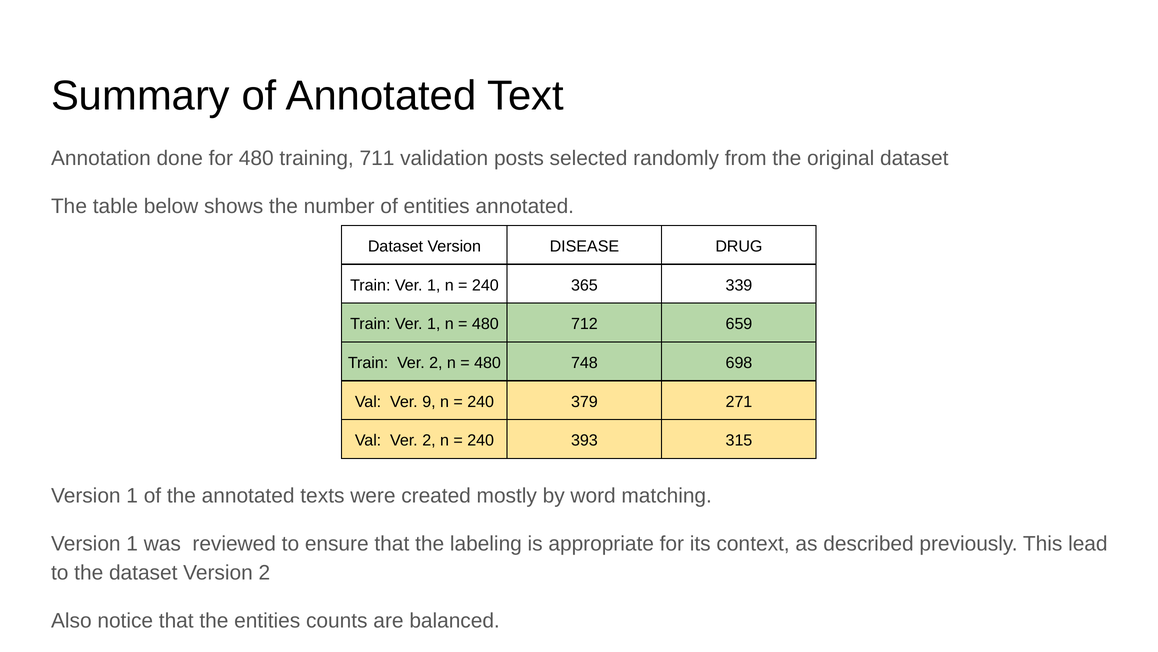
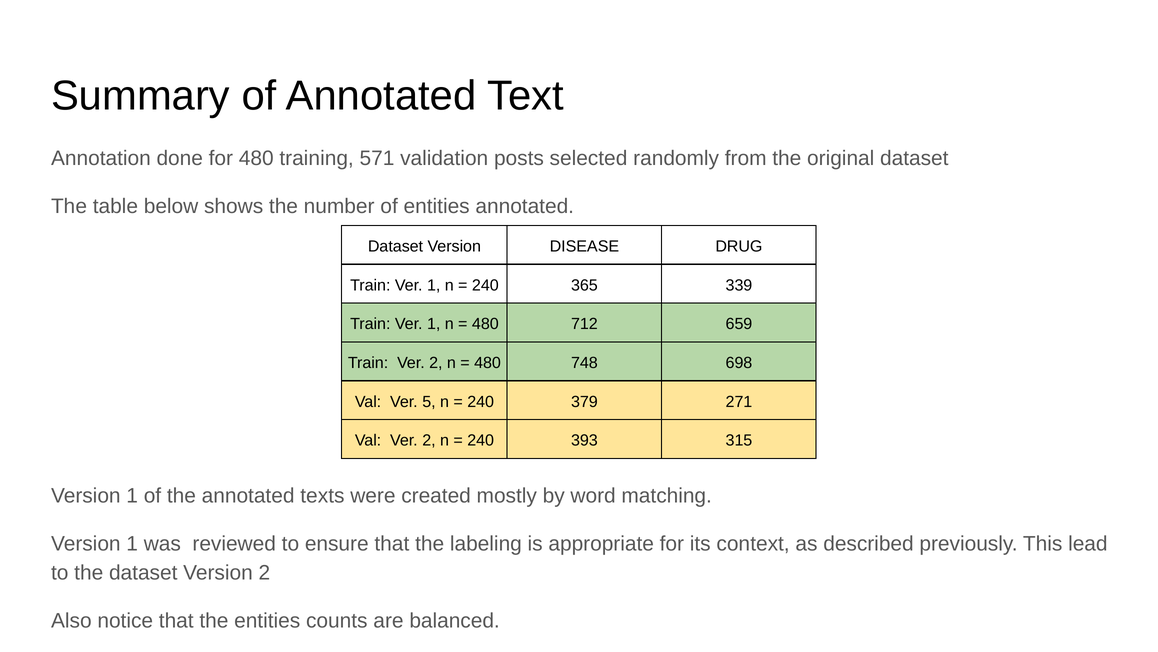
711: 711 -> 571
9: 9 -> 5
